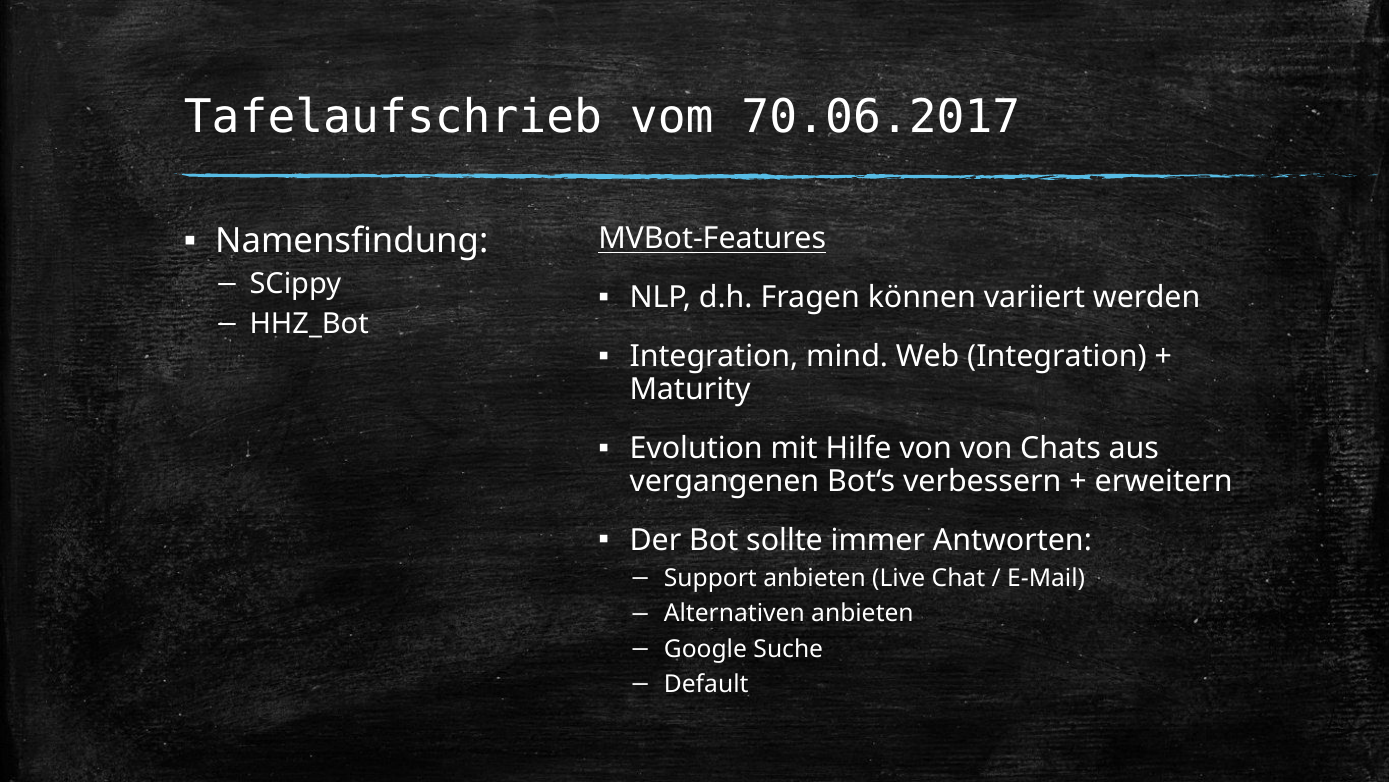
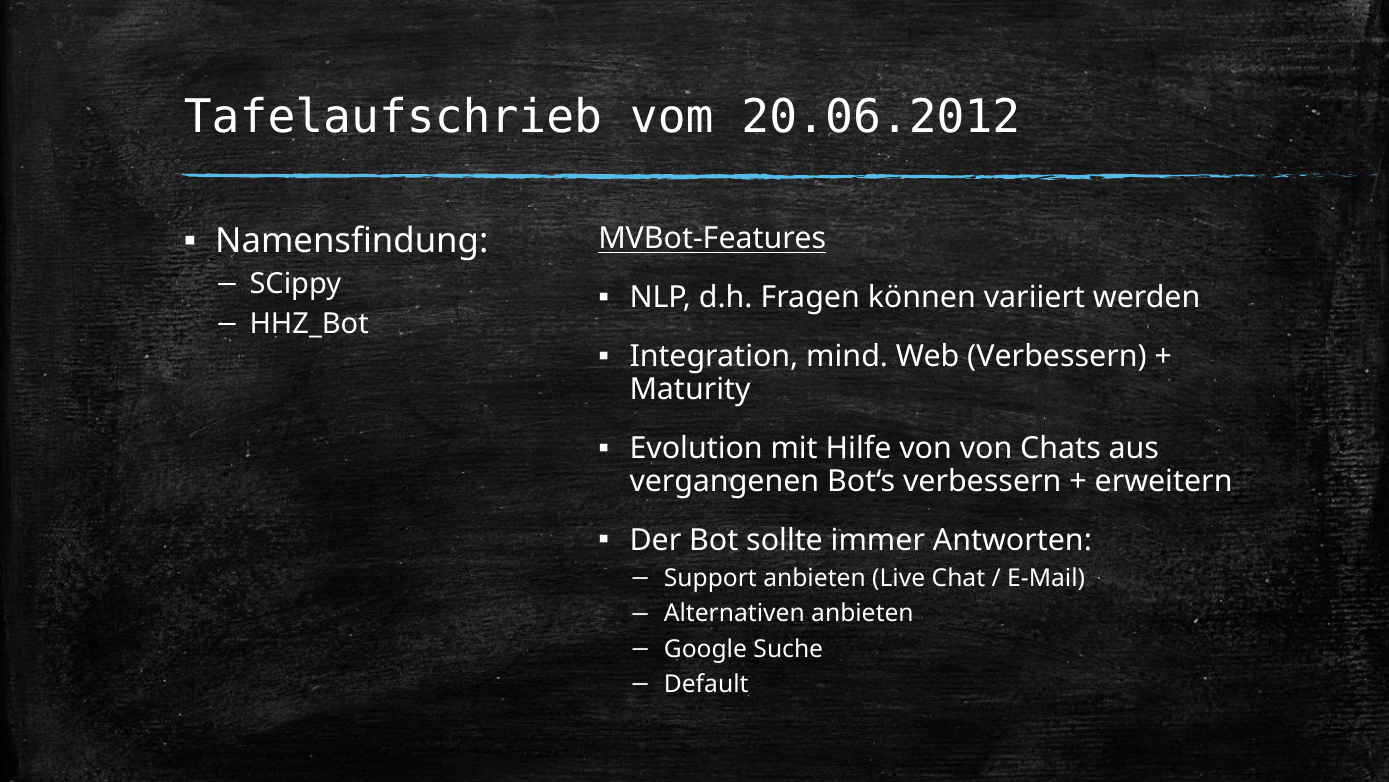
70.06.2017: 70.06.2017 -> 20.06.2012
Web Integration: Integration -> Verbessern
